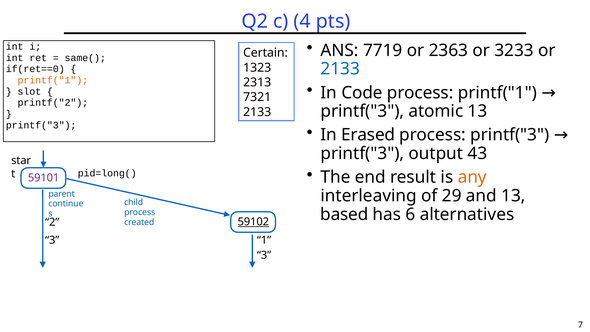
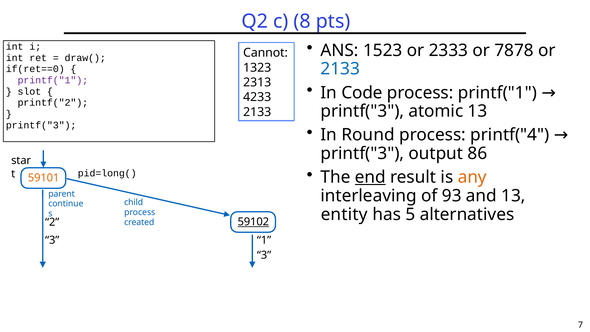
4: 4 -> 8
7719: 7719 -> 1523
2363: 2363 -> 2333
3233: 3233 -> 7878
Certain: Certain -> Cannot
same(: same( -> draw(
printf("1 at (53, 80) colour: orange -> purple
7321: 7321 -> 4233
Erased: Erased -> Round
process printf("3: printf("3 -> printf("4
43: 43 -> 86
end underline: none -> present
59101 colour: purple -> orange
29: 29 -> 93
based: based -> entity
6: 6 -> 5
